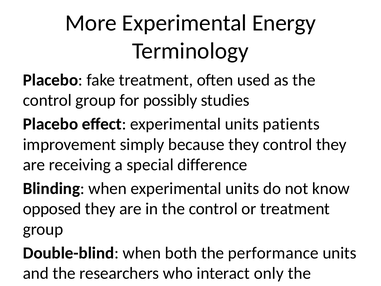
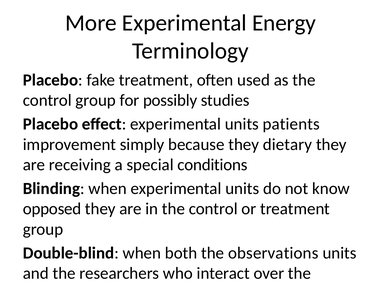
they control: control -> dietary
difference: difference -> conditions
performance: performance -> observations
only: only -> over
